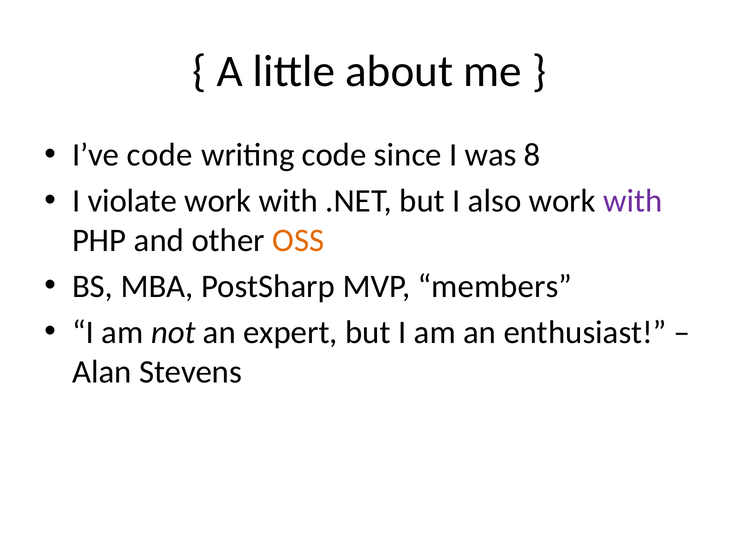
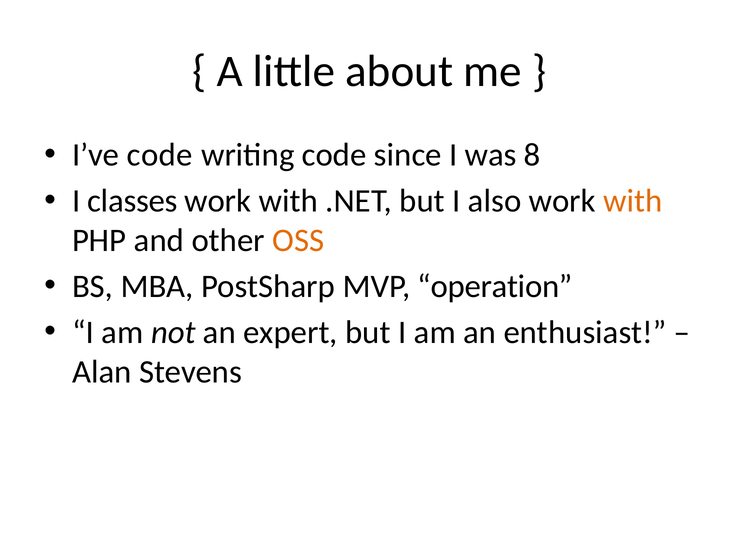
violate: violate -> classes
with at (633, 201) colour: purple -> orange
members: members -> operation
